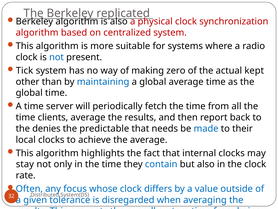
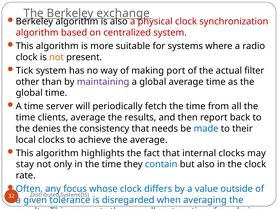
replicated: replicated -> exchange
not at (56, 57) colour: blue -> orange
zero: zero -> port
kept: kept -> filter
maintaining colour: blue -> purple
predictable: predictable -> consistency
